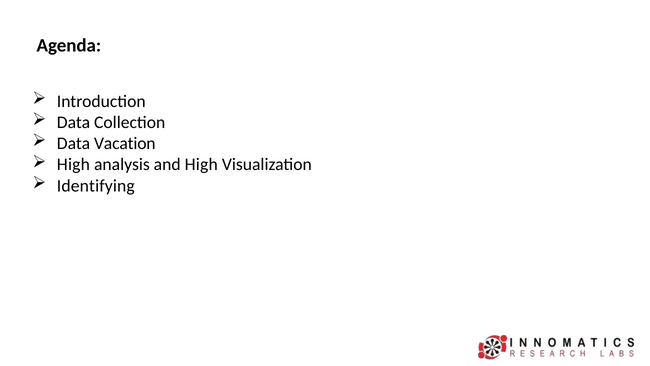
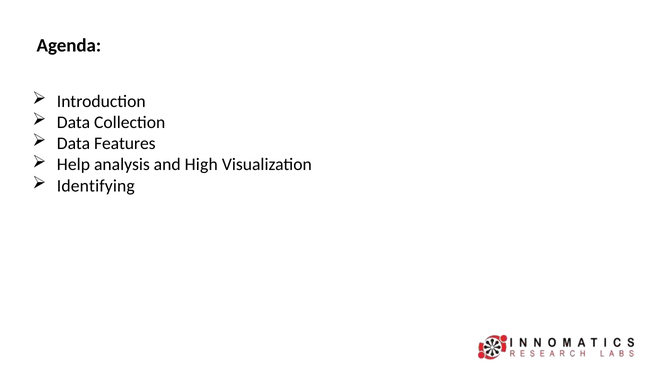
Vacation: Vacation -> Features
High at (73, 165): High -> Help
